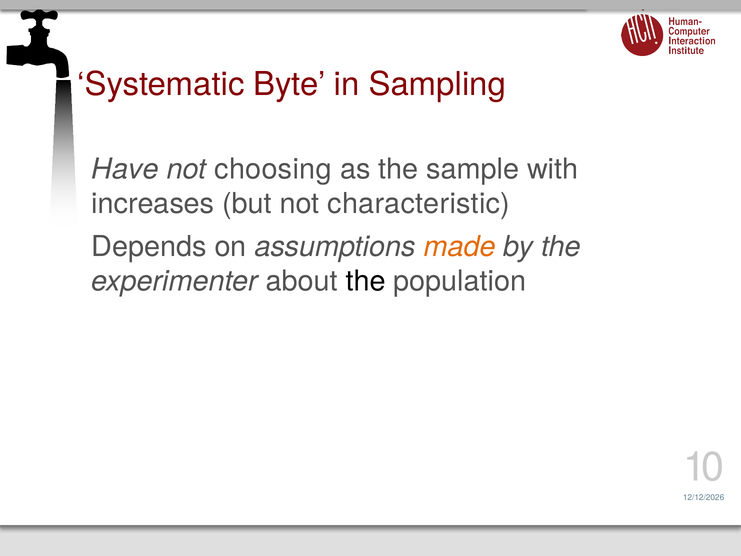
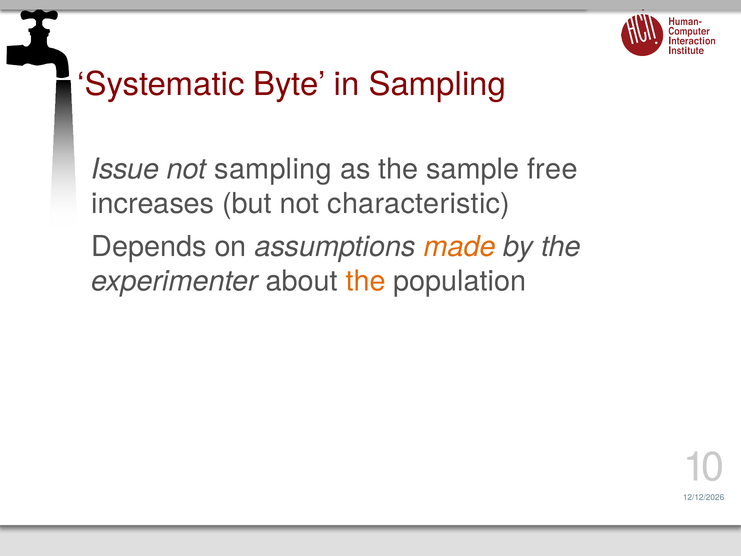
Have: Have -> Issue
not choosing: choosing -> sampling
with: with -> free
the at (366, 281) colour: black -> orange
